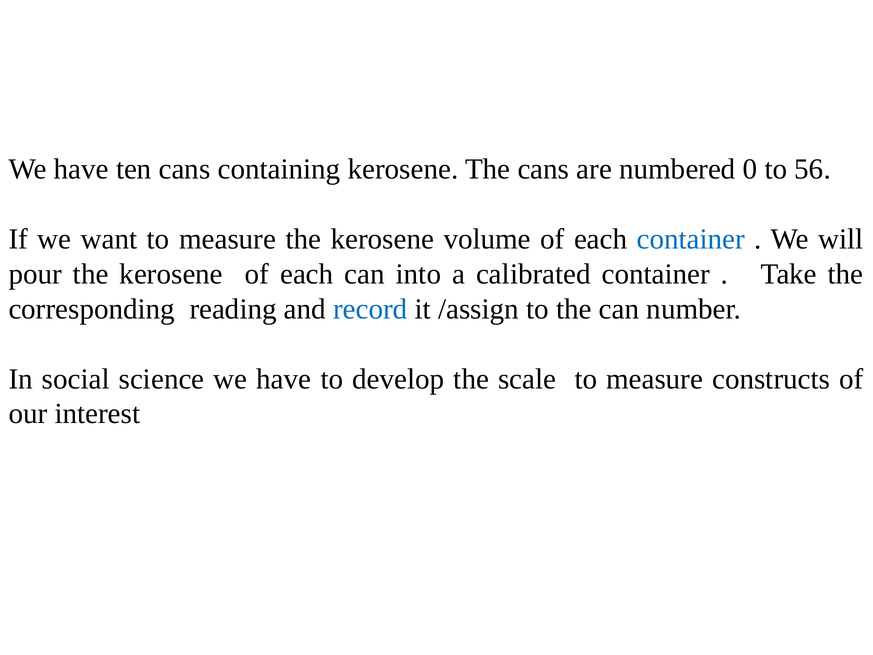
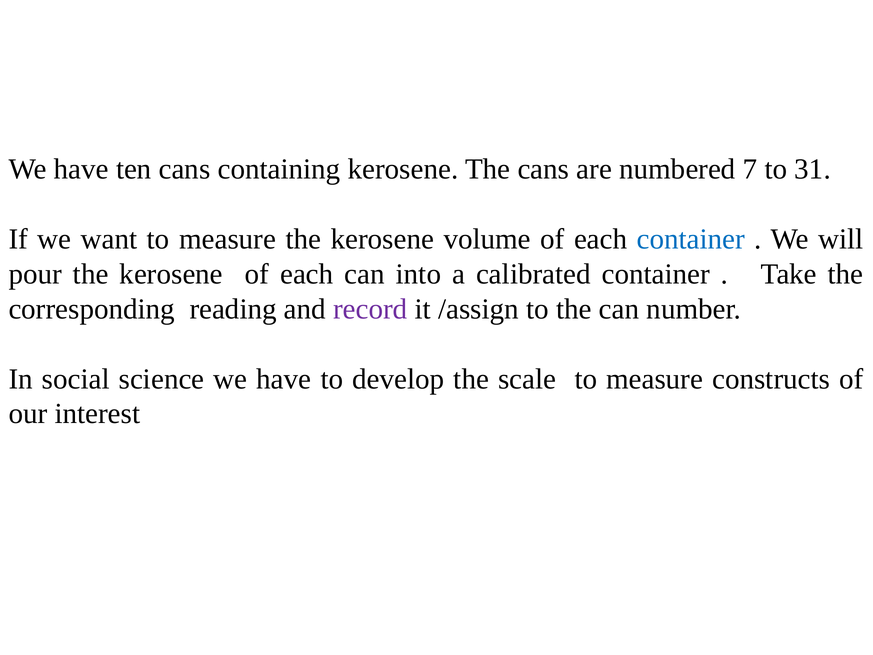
0: 0 -> 7
56: 56 -> 31
record colour: blue -> purple
